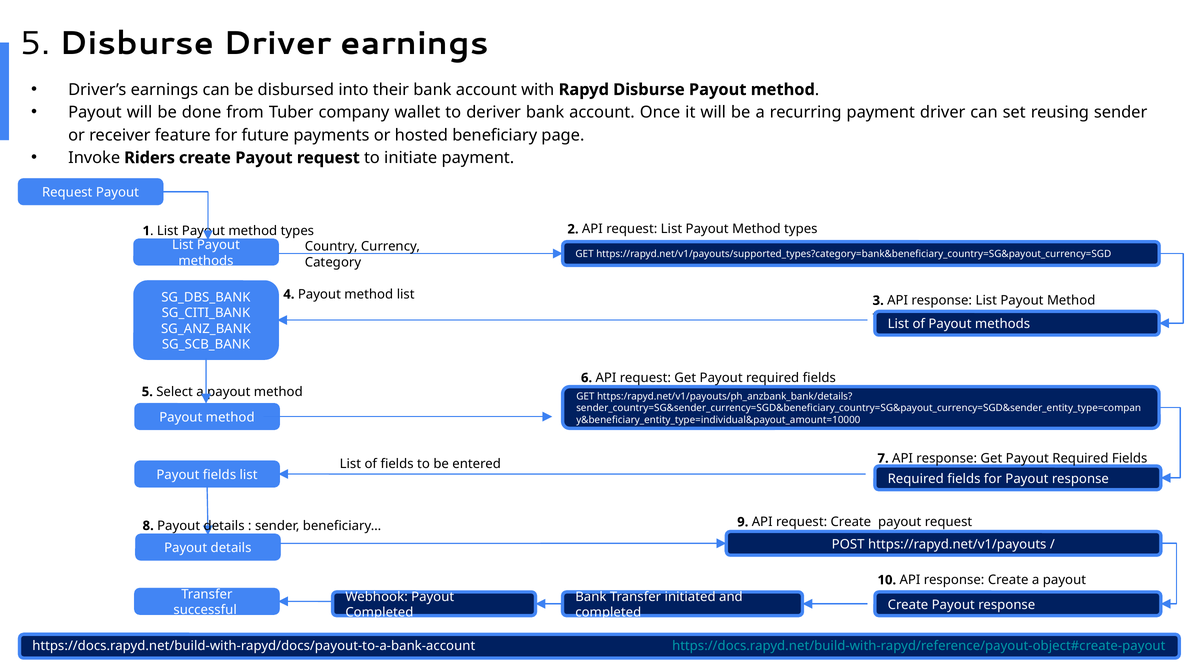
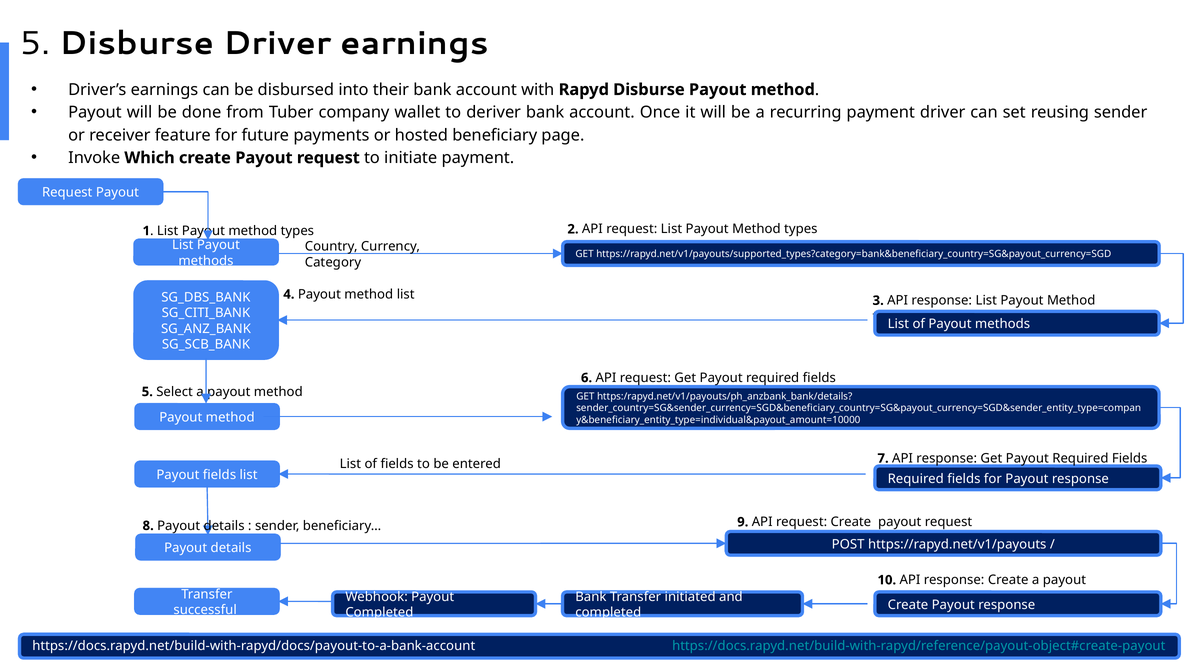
Riders: Riders -> Which
